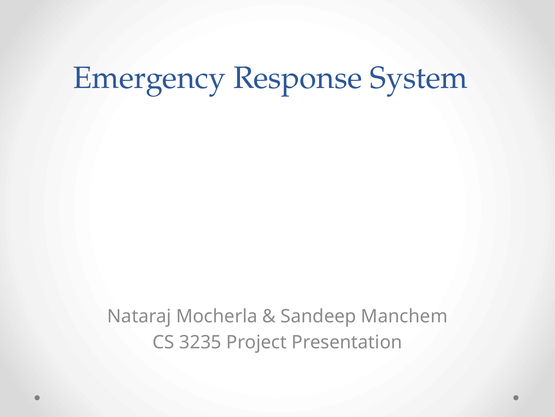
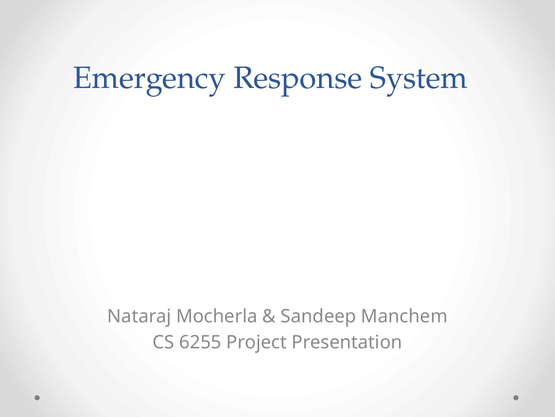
3235: 3235 -> 6255
